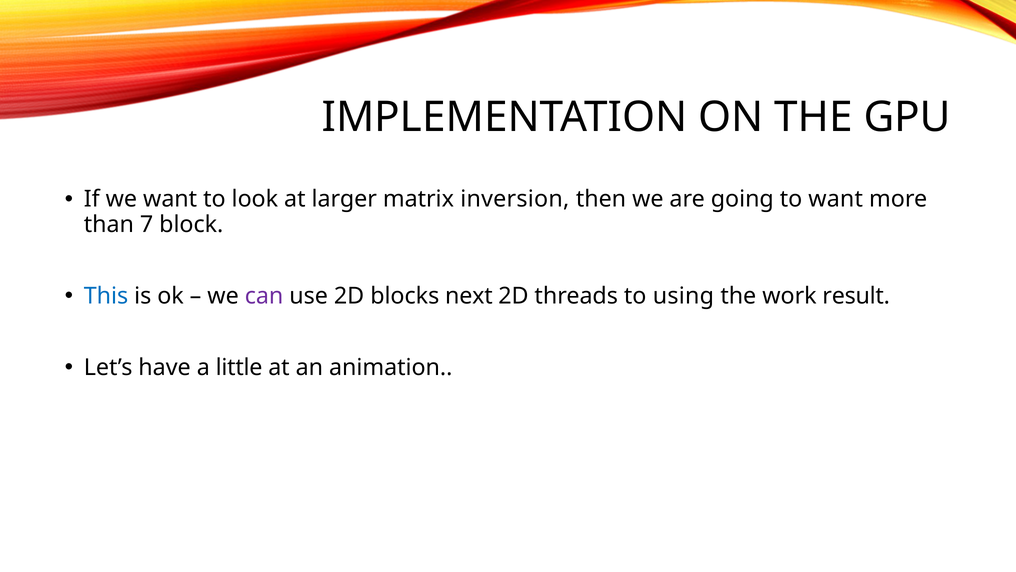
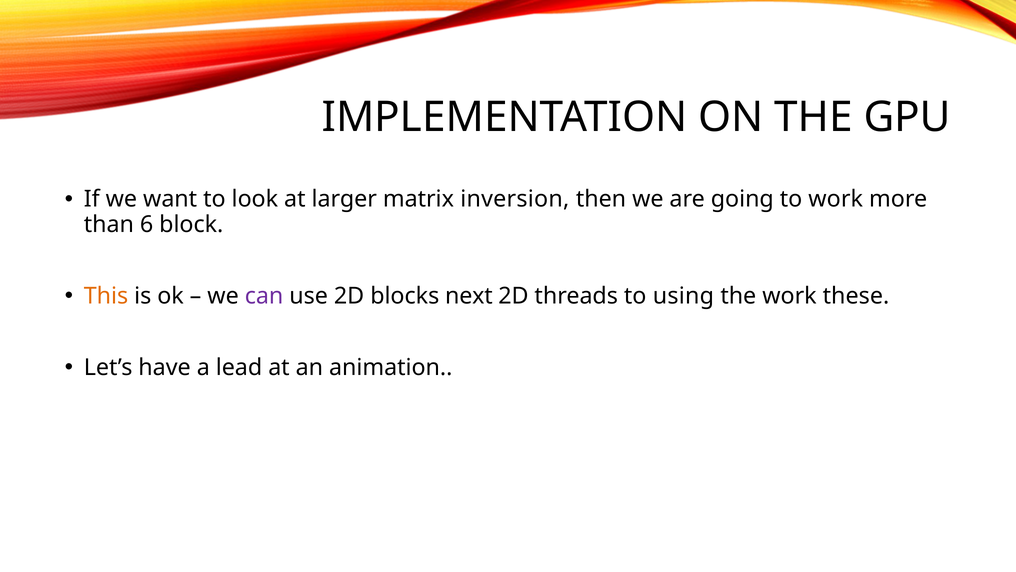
to want: want -> work
7: 7 -> 6
This colour: blue -> orange
result: result -> these
little: little -> lead
